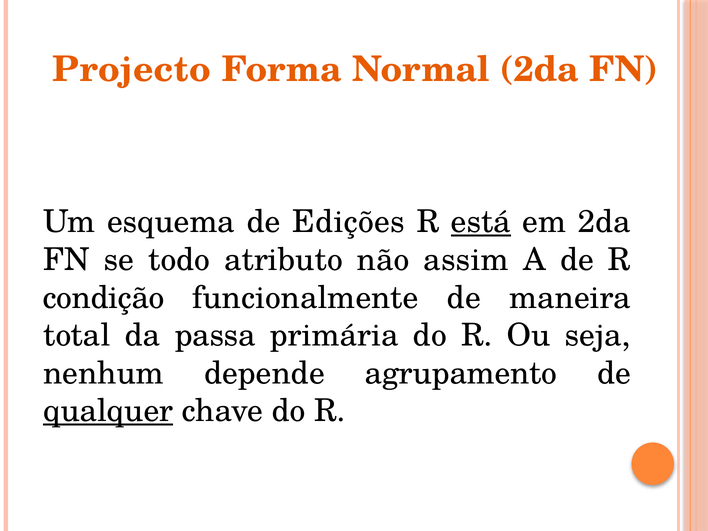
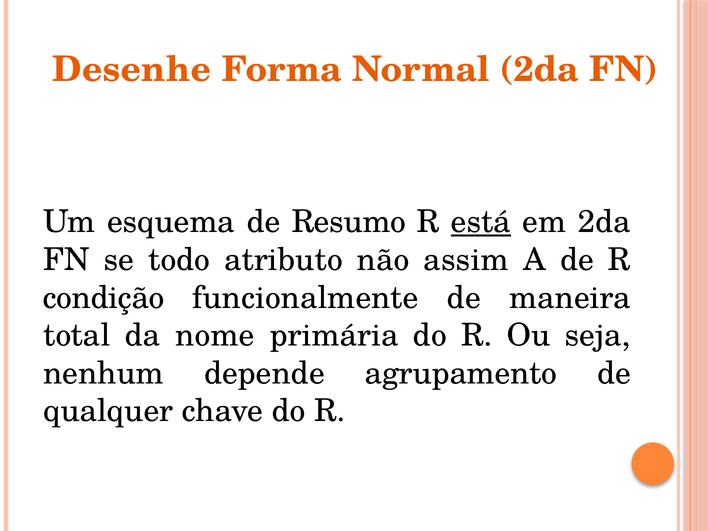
Projecto: Projecto -> Desenhe
Edições: Edições -> Resumo
passa: passa -> nome
qualquer underline: present -> none
